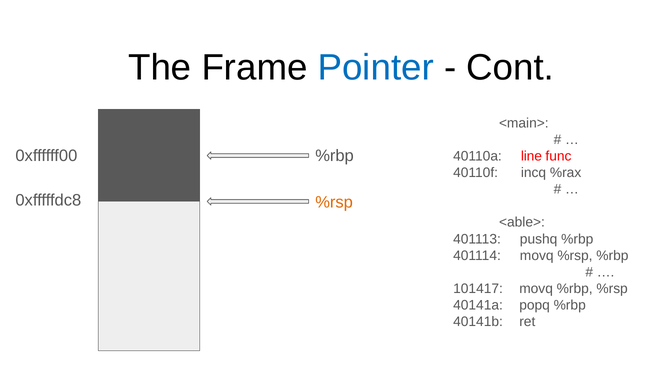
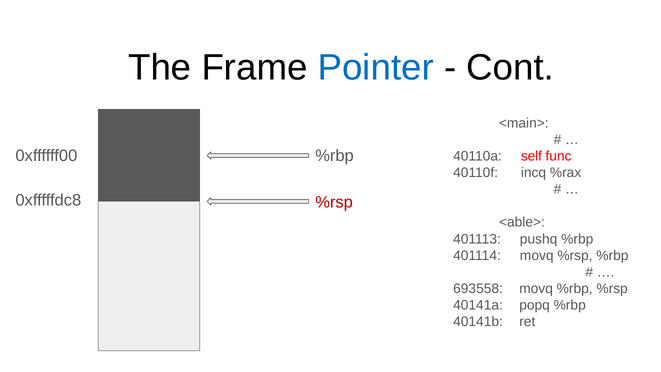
line: line -> self
%rsp at (334, 202) colour: orange -> red
101417: 101417 -> 693558
